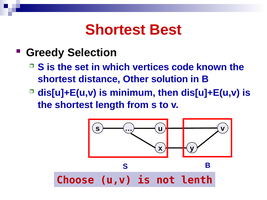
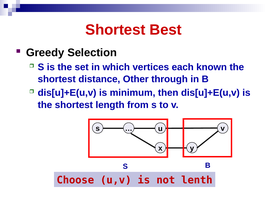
code: code -> each
solution: solution -> through
